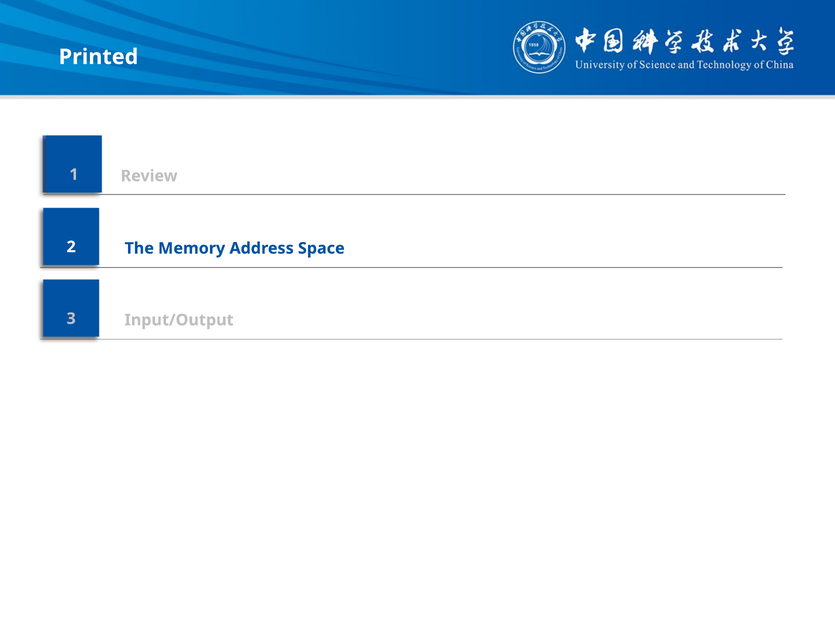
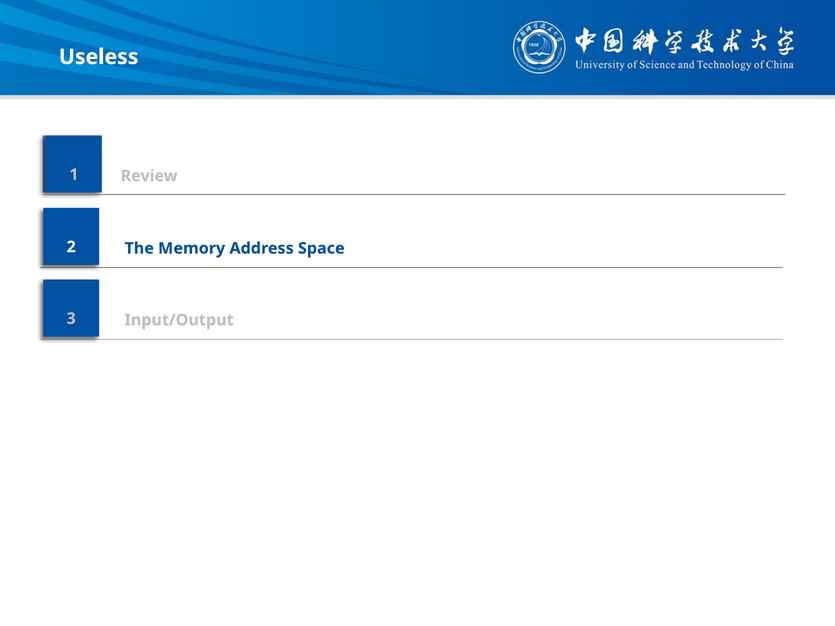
Printed: Printed -> Useless
